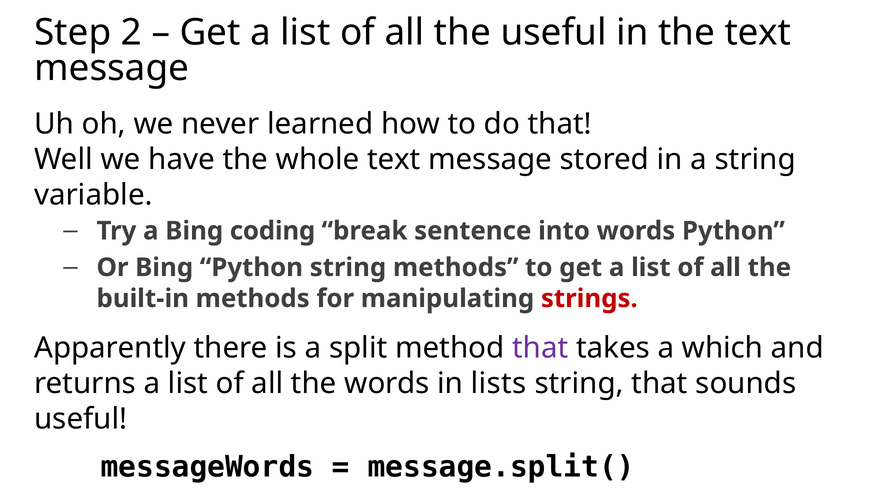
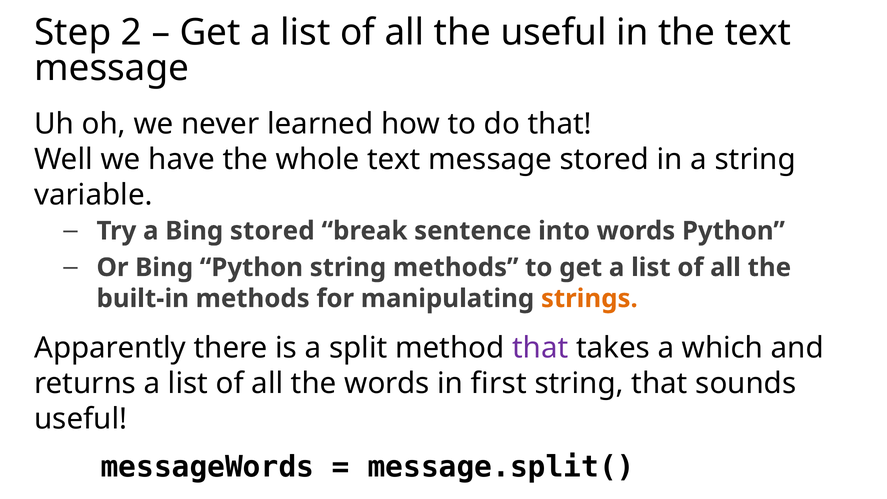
Bing coding: coding -> stored
strings colour: red -> orange
lists: lists -> first
